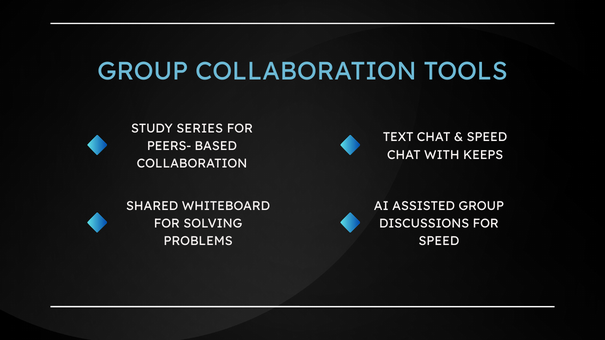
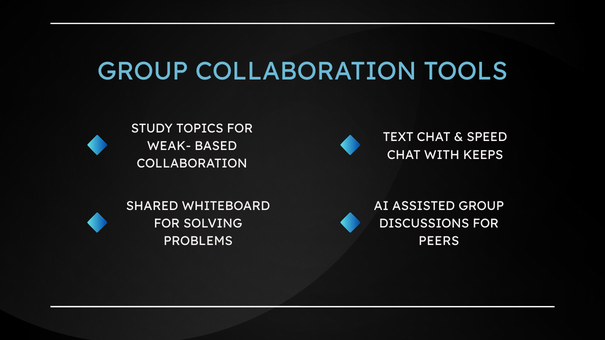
SERIES: SERIES -> TOPICS
PEERS-: PEERS- -> WEAK-
SPEED at (439, 242): SPEED -> PEERS
